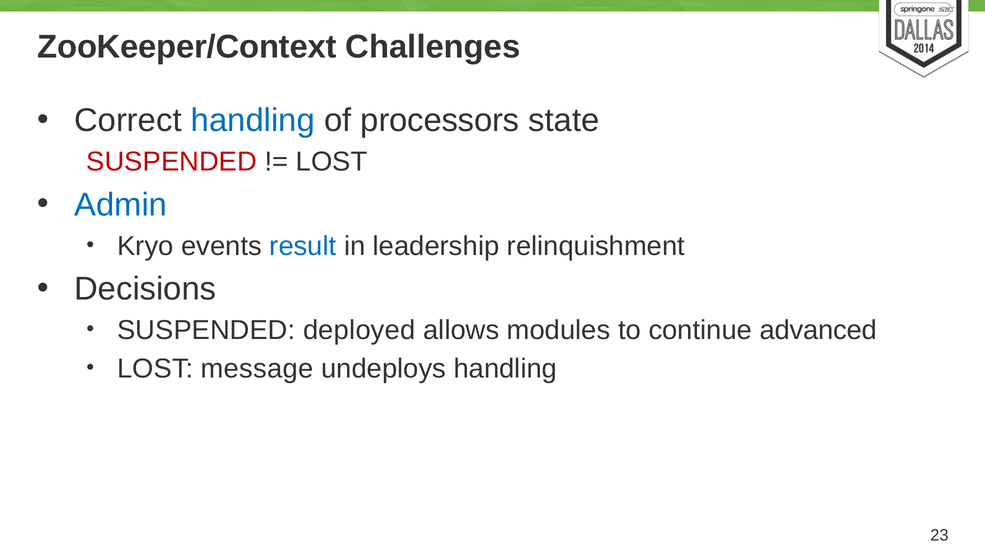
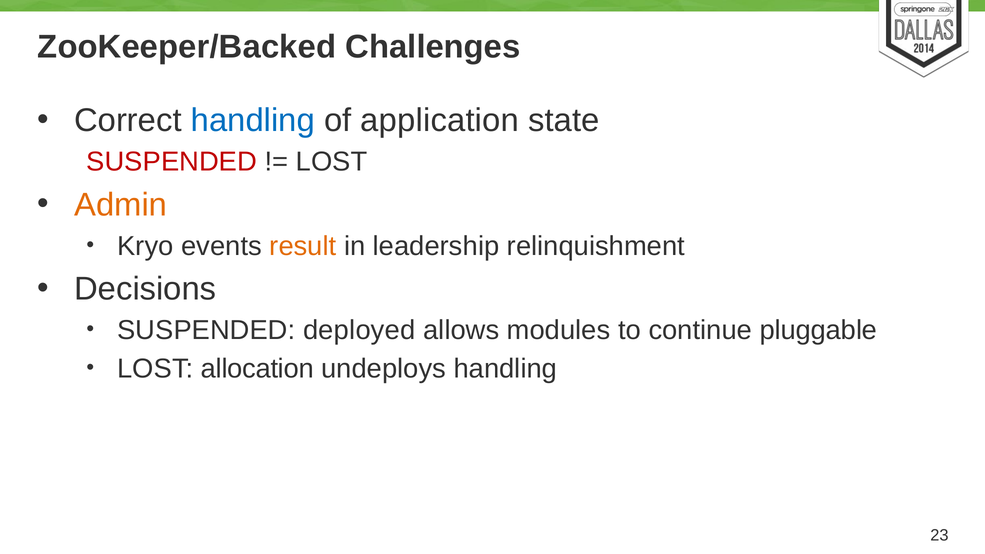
ZooKeeper/Context: ZooKeeper/Context -> ZooKeeper/Backed
processors: processors -> application
Admin colour: blue -> orange
result colour: blue -> orange
advanced: advanced -> pluggable
message: message -> allocation
